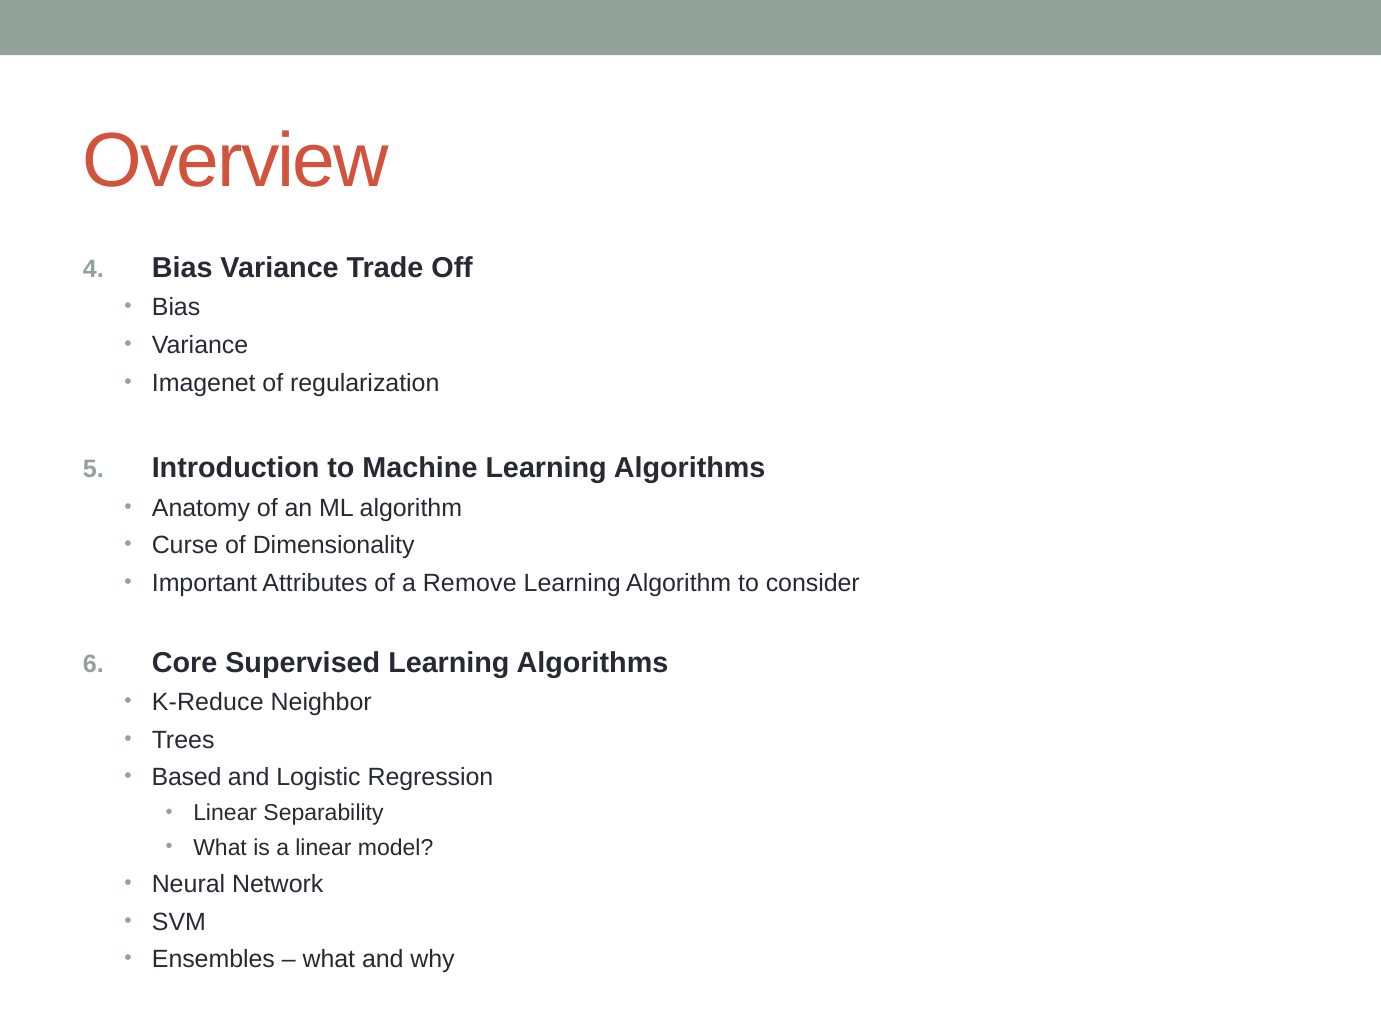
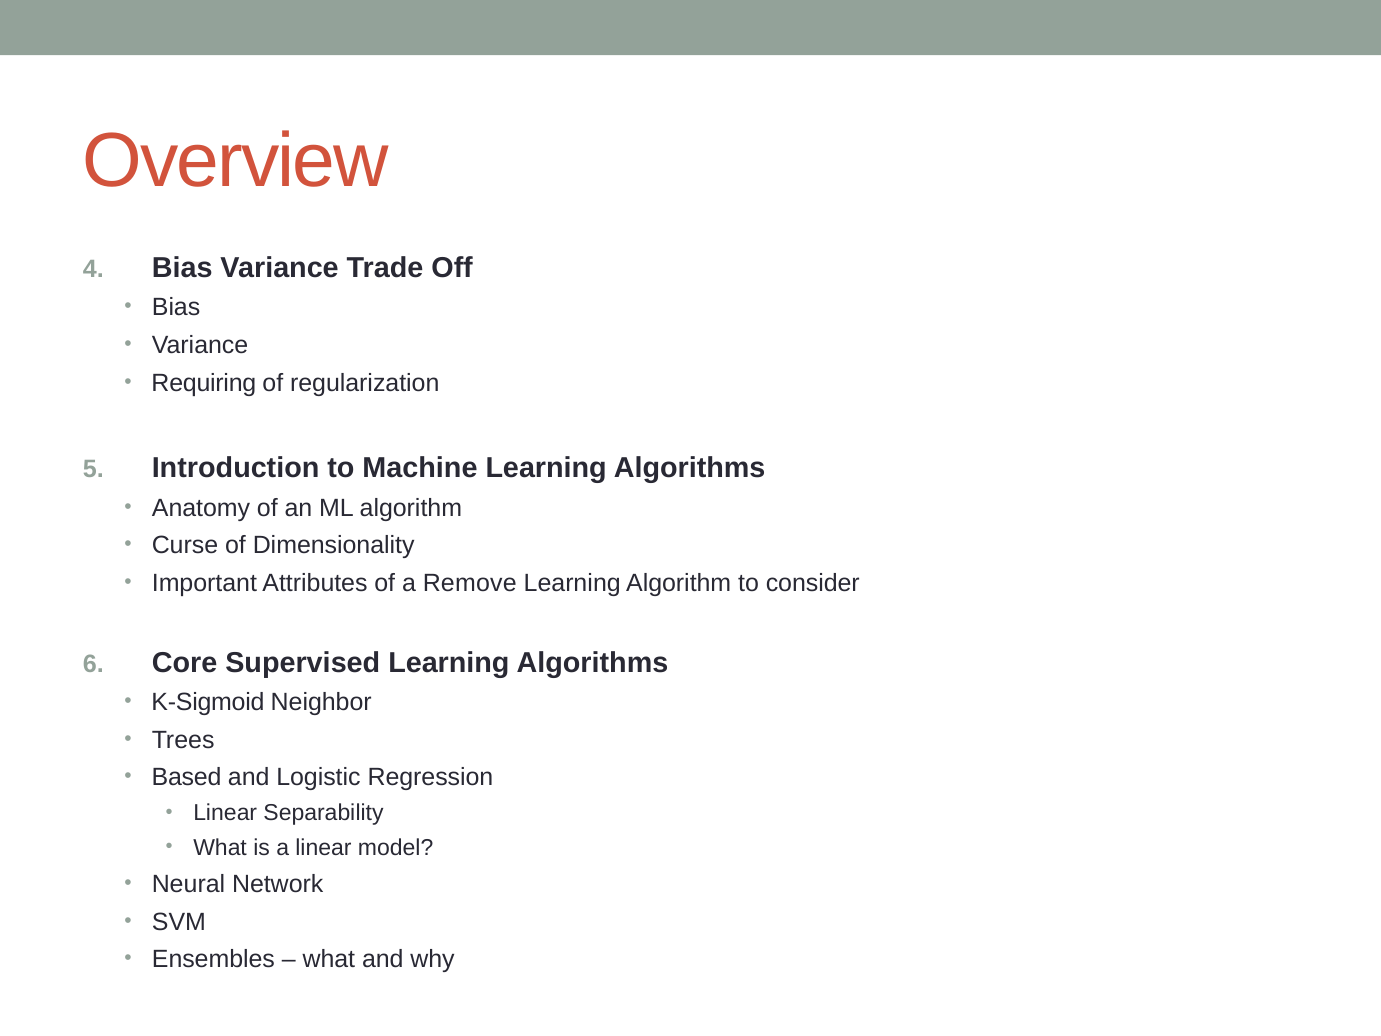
Imagenet: Imagenet -> Requiring
K-Reduce: K-Reduce -> K-Sigmoid
